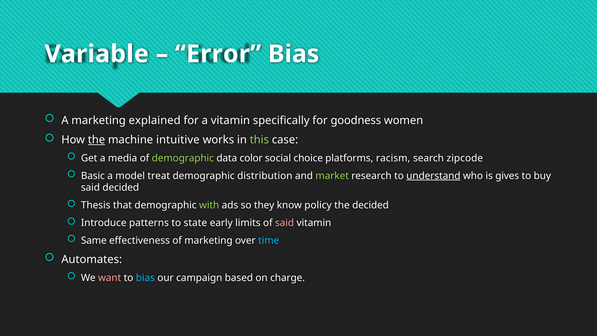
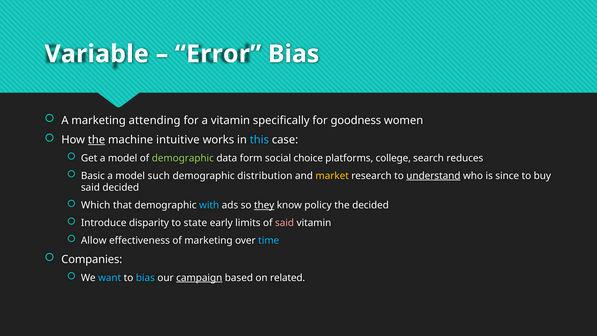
explained: explained -> attending
this colour: light green -> light blue
Get a media: media -> model
color: color -> form
racism: racism -> college
zipcode: zipcode -> reduces
treat: treat -> such
market colour: light green -> yellow
gives: gives -> since
Thesis: Thesis -> Which
with colour: light green -> light blue
they underline: none -> present
patterns: patterns -> disparity
Same: Same -> Allow
Automates: Automates -> Companies
want colour: pink -> light blue
campaign underline: none -> present
charge: charge -> related
